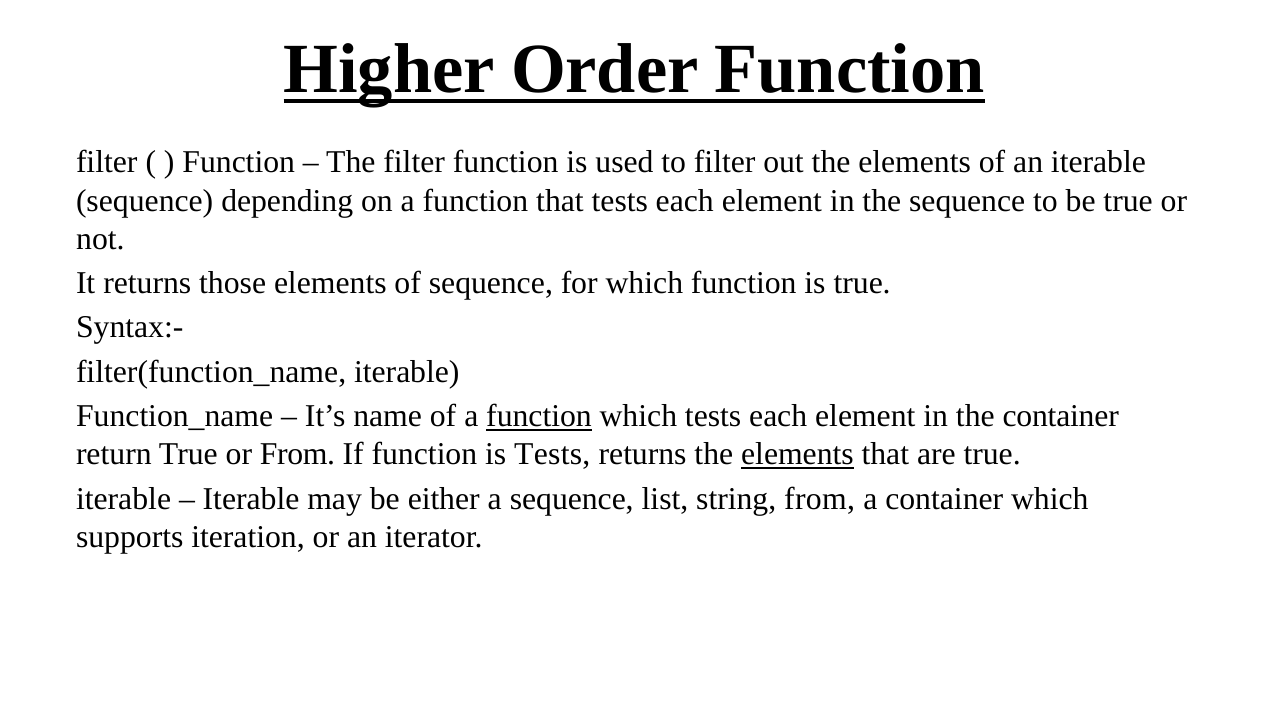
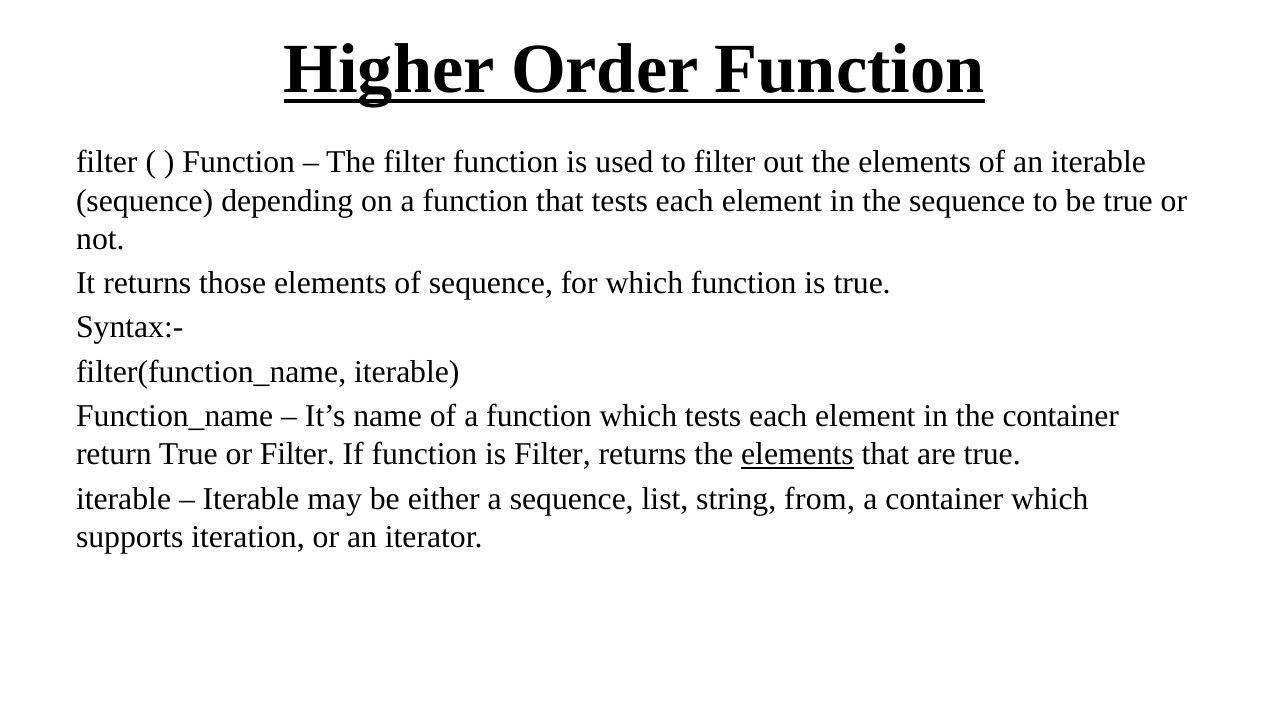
function at (539, 416) underline: present -> none
or From: From -> Filter
is Tests: Tests -> Filter
